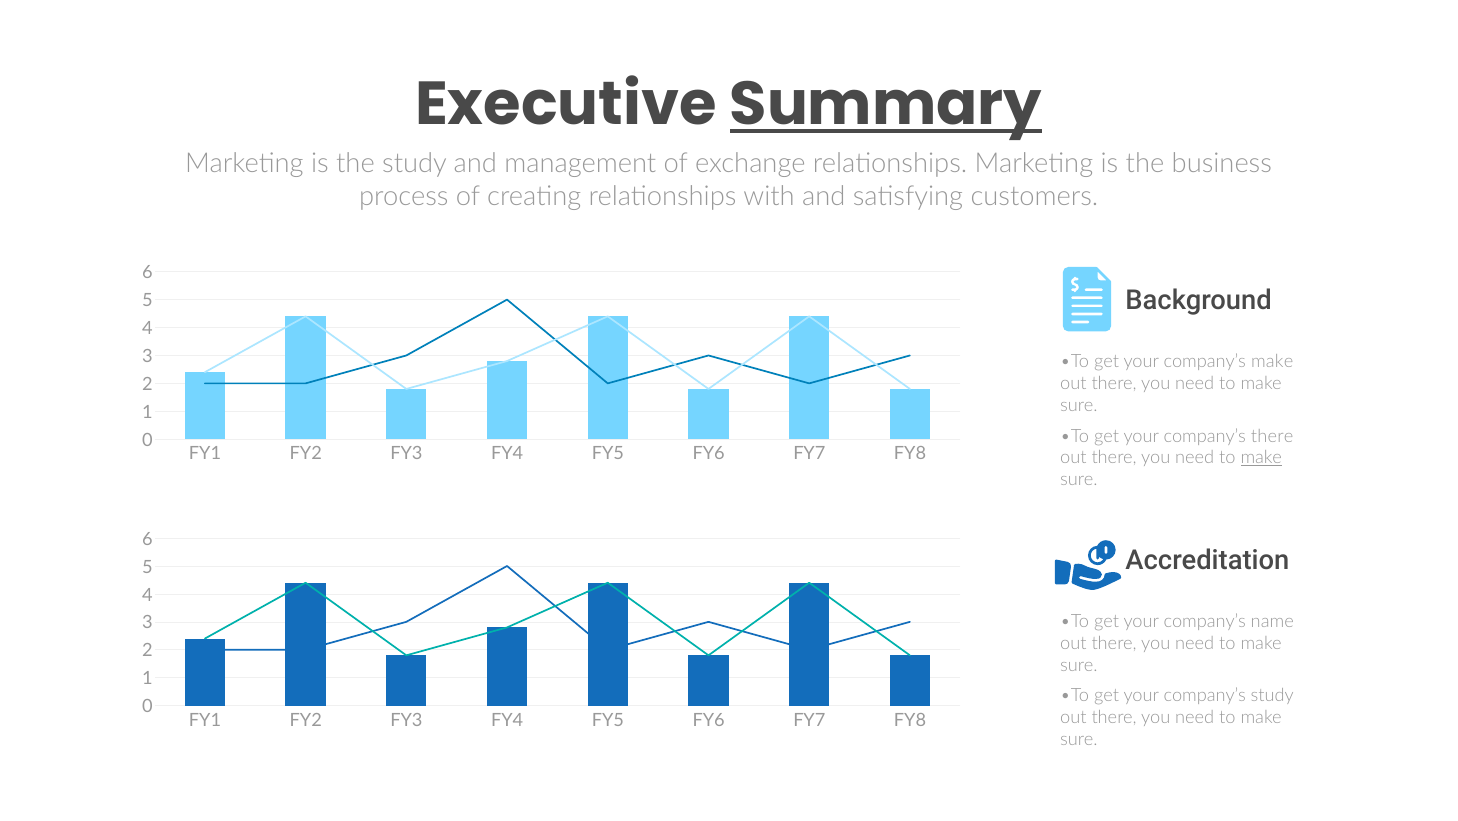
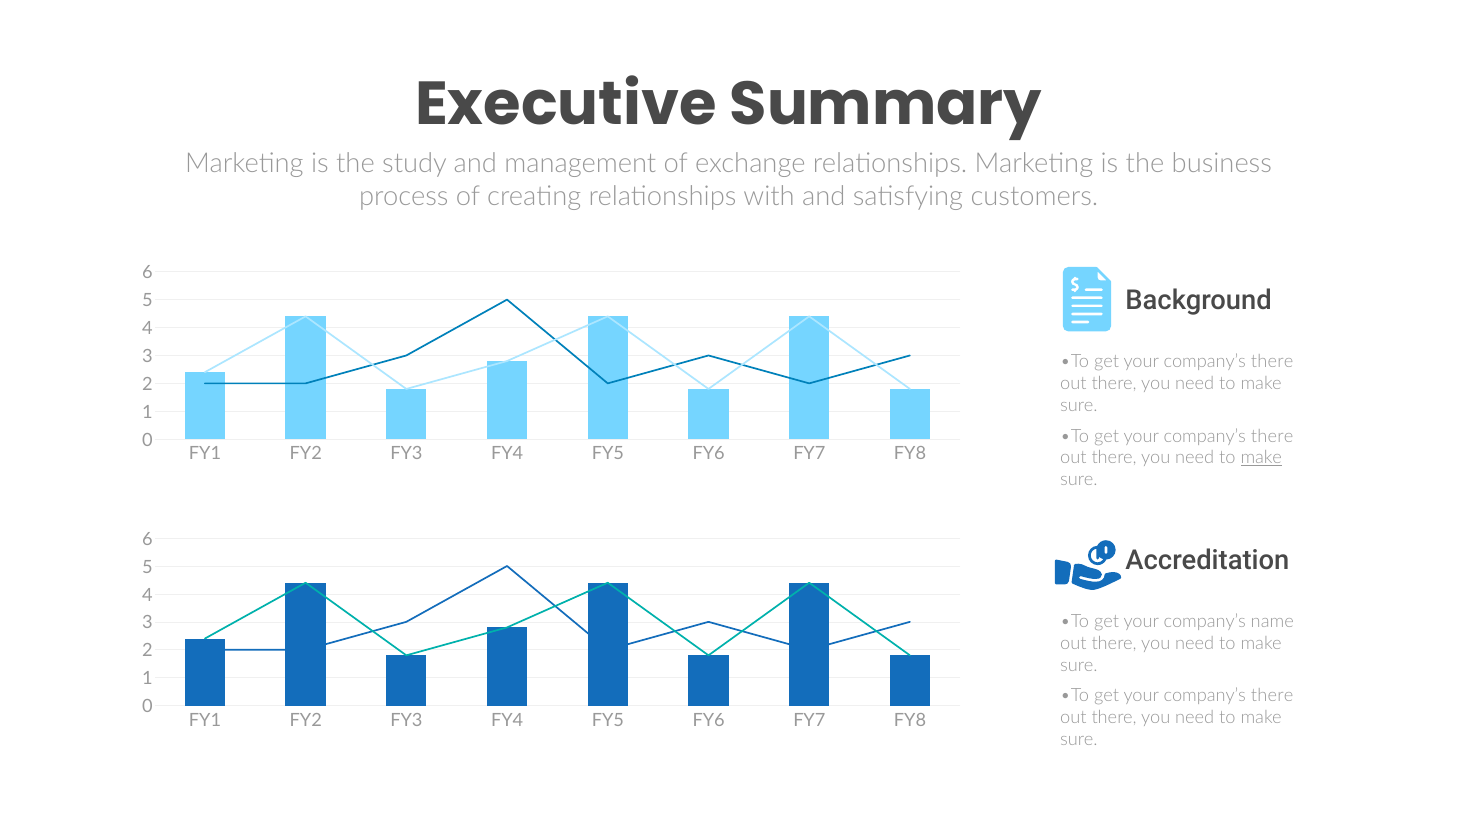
Summary underline: present -> none
make at (1272, 361): make -> there
study at (1272, 695): study -> there
